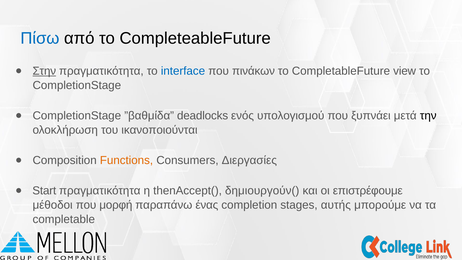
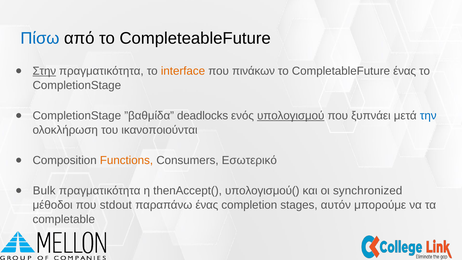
interface colour: blue -> orange
CompletableFuture view: view -> ένας
υπολογισμού underline: none -> present
την colour: black -> blue
Διεργασίες: Διεργασίες -> Εσωτερικό
Start: Start -> Bulk
δημιουργούν(: δημιουργούν( -> υπολογισμού(
επιστρέφουμε: επιστρέφουμε -> synchronized
μορφή: μορφή -> stdout
αυτής: αυτής -> αυτόν
